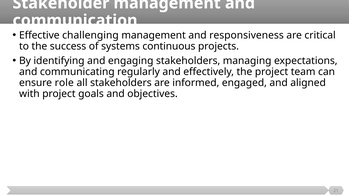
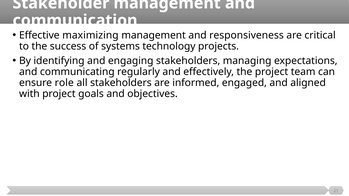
challenging: challenging -> maximizing
continuous: continuous -> technology
